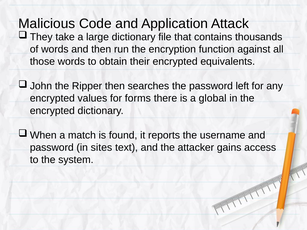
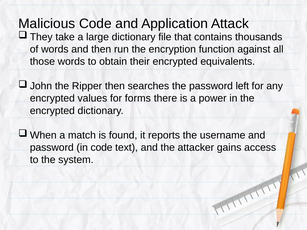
global: global -> power
in sites: sites -> code
